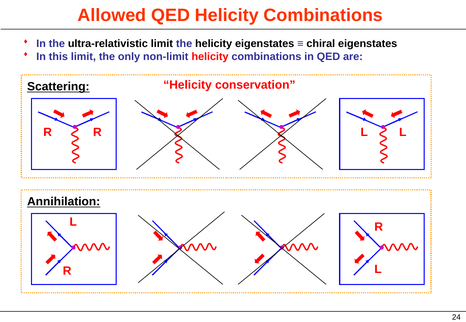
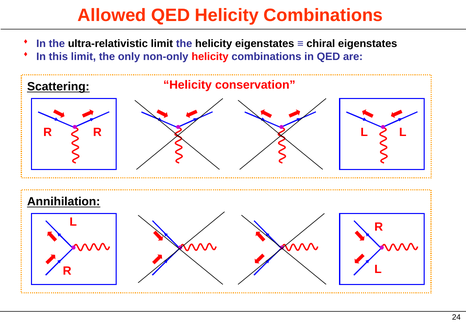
non-limit: non-limit -> non-only
